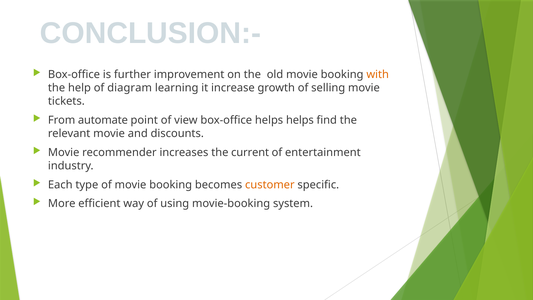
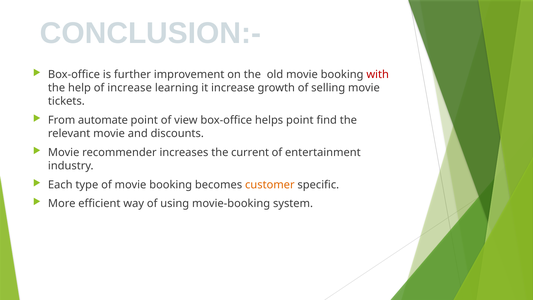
with colour: orange -> red
of diagram: diagram -> increase
helps helps: helps -> point
